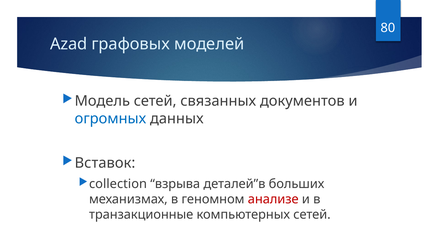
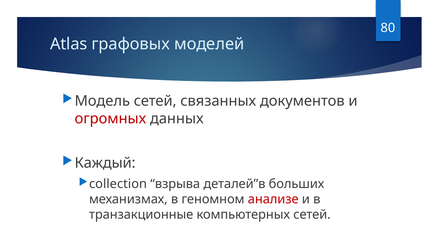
Azad: Azad -> Atlas
огромных colour: blue -> red
Вставок: Вставок -> Каждый
